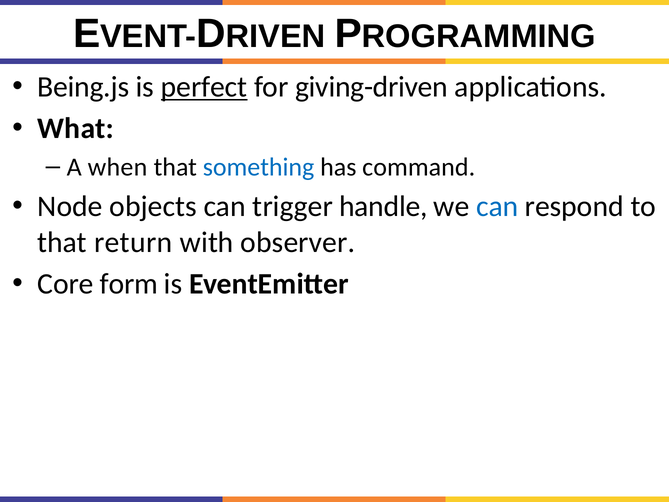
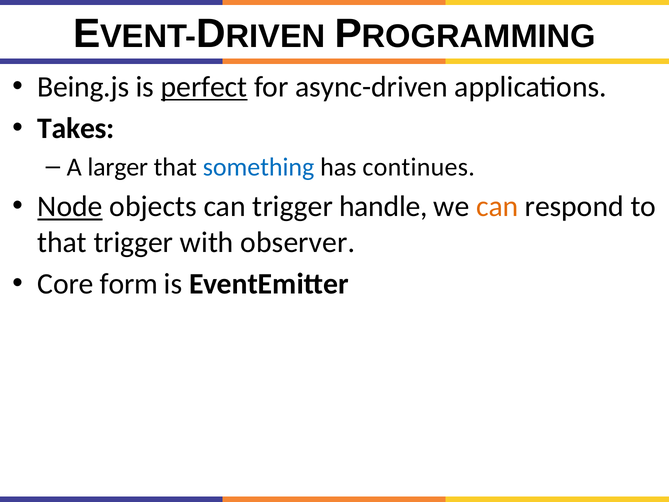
giving-driven: giving-driven -> async-driven
What: What -> Takes
when: when -> larger
command: command -> continues
Node underline: none -> present
can at (497, 207) colour: blue -> orange
that return: return -> trigger
